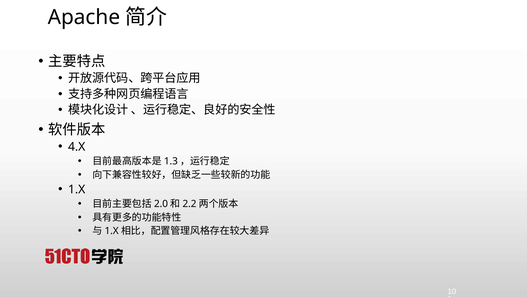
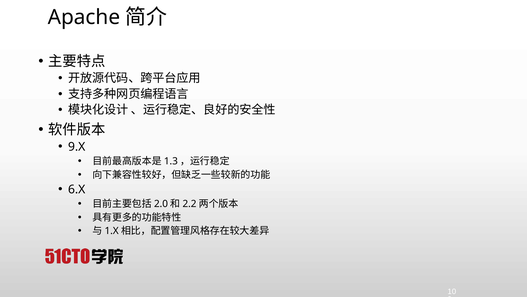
4.X: 4.X -> 9.X
1.X: 1.X -> 6.X
